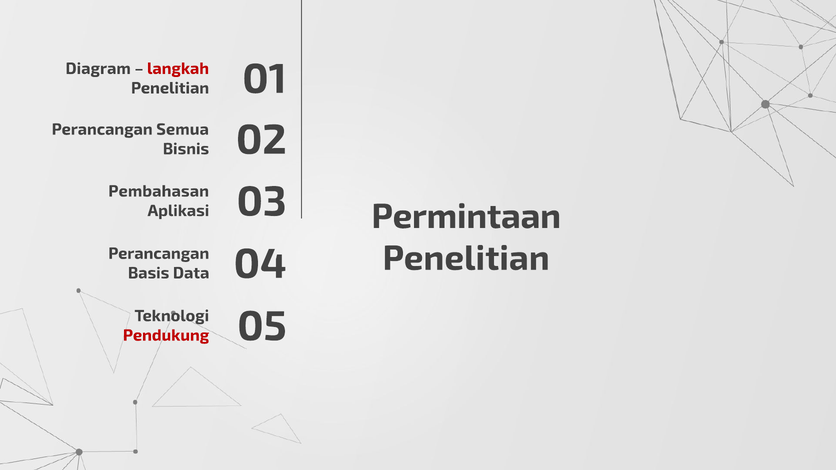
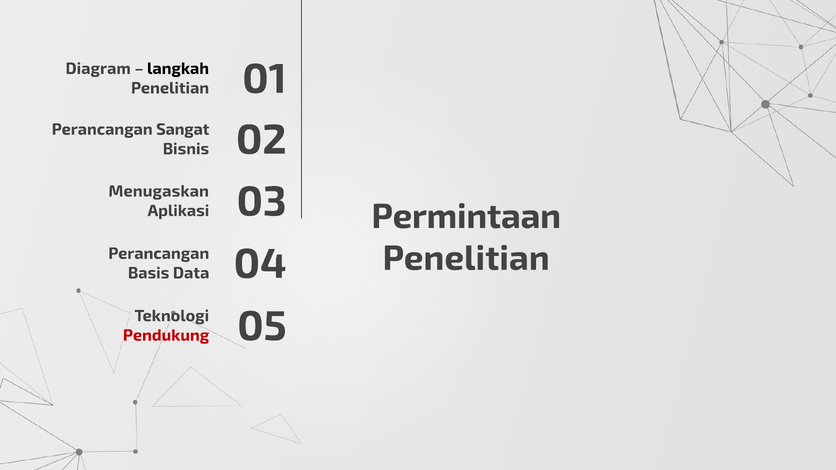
langkah colour: red -> black
Semua: Semua -> Sangat
Pembahasan: Pembahasan -> Menugaskan
